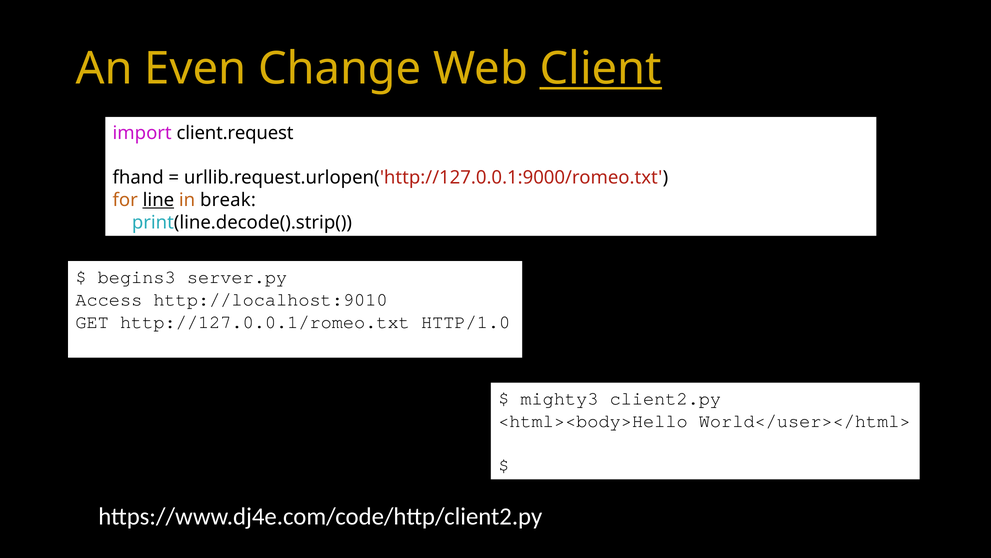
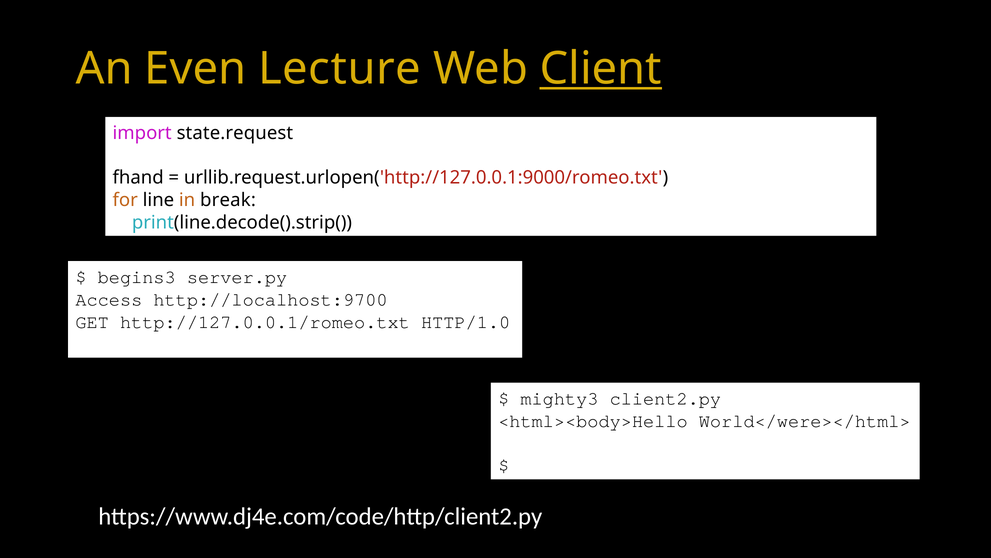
Change: Change -> Lecture
client.request: client.request -> state.request
line underline: present -> none
http://localhost:9010: http://localhost:9010 -> http://localhost:9700
World</user></html>: World</user></html> -> World</were></html>
